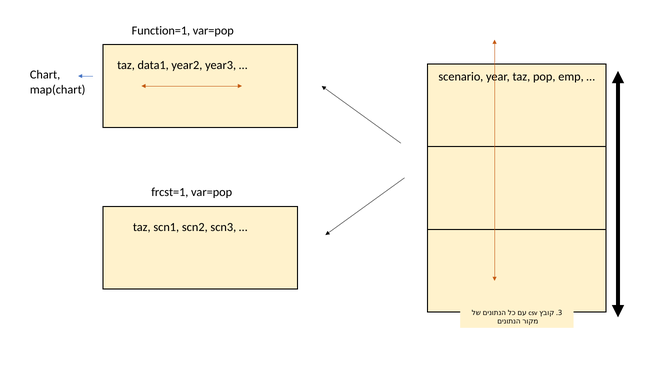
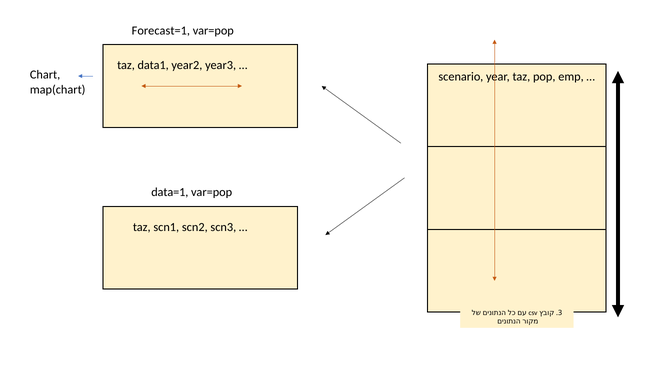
Function=1: Function=1 -> Forecast=1
frcst=1: frcst=1 -> data=1
